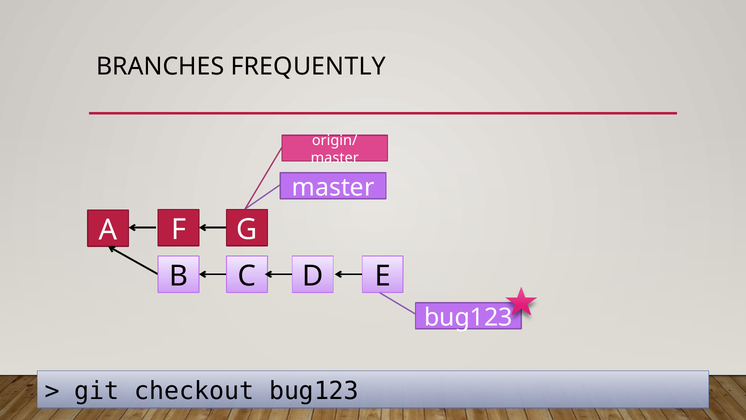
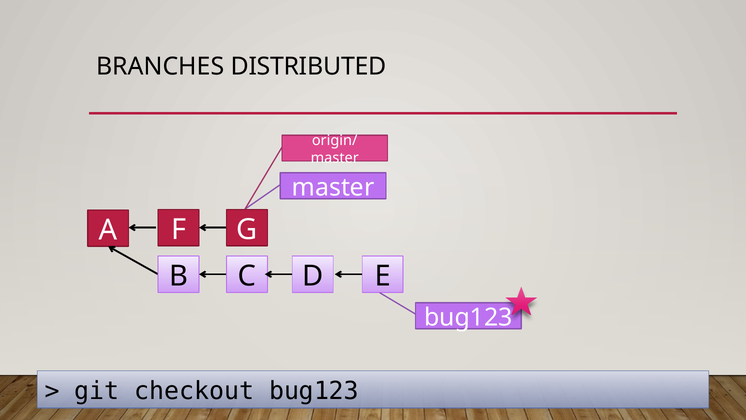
FREQUENTLY: FREQUENTLY -> DISTRIBUTED
